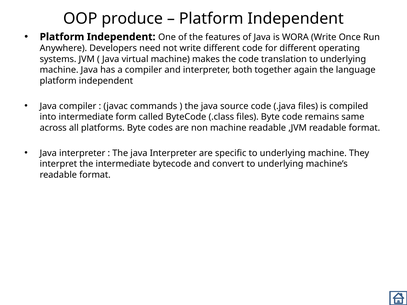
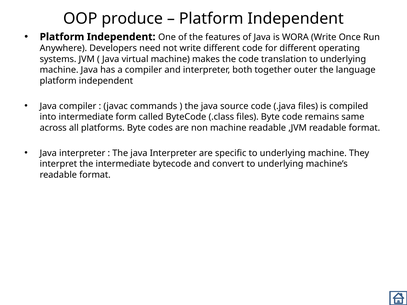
again: again -> outer
